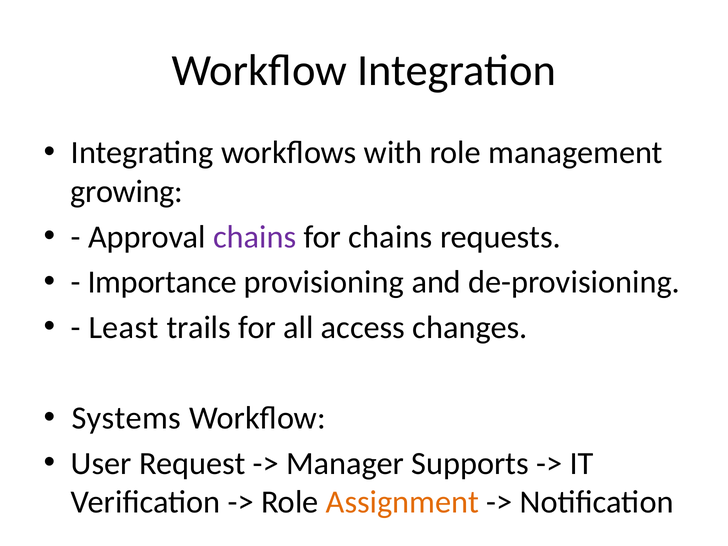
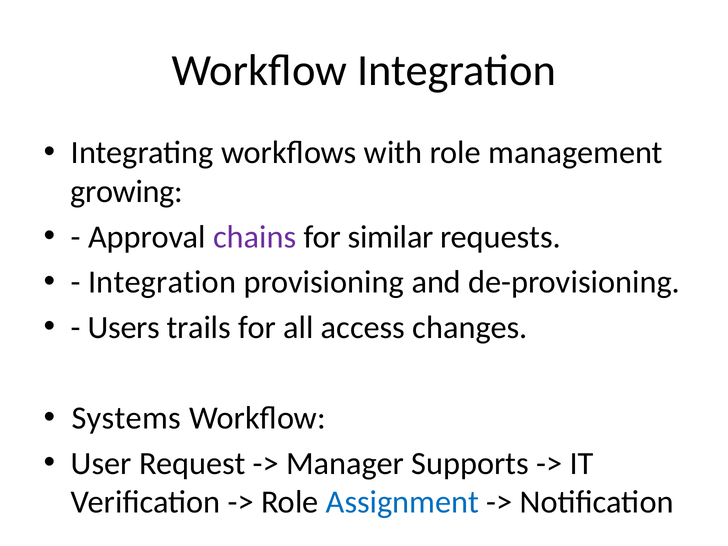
for chains: chains -> similar
Importance at (162, 282): Importance -> Integration
Least: Least -> Users
Assignment colour: orange -> blue
